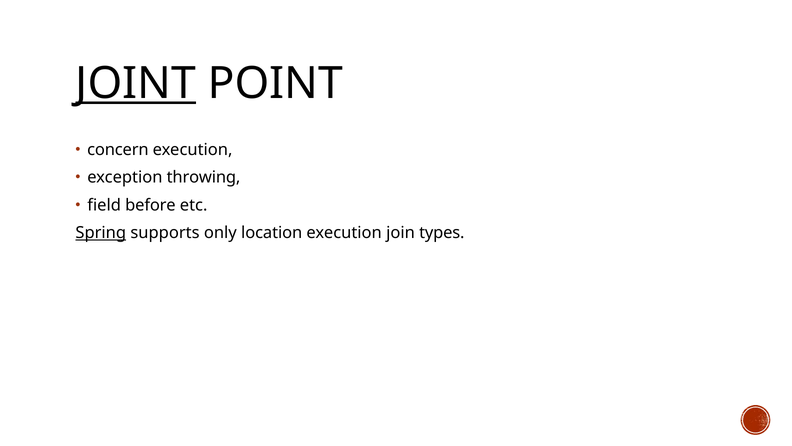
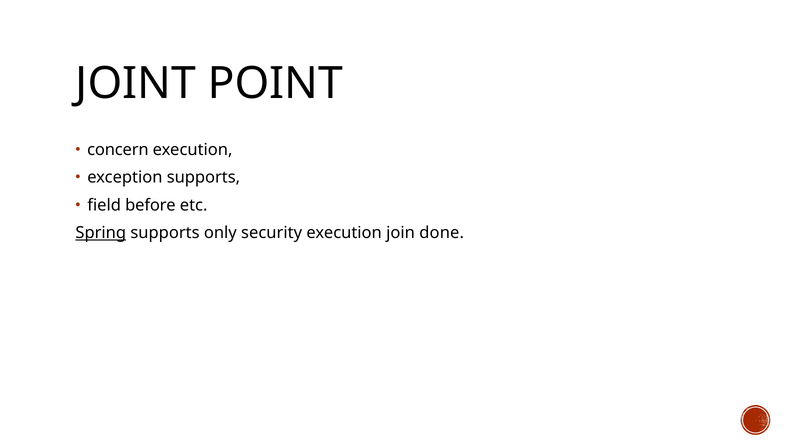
JOINT underline: present -> none
exception throwing: throwing -> supports
location: location -> security
types: types -> done
